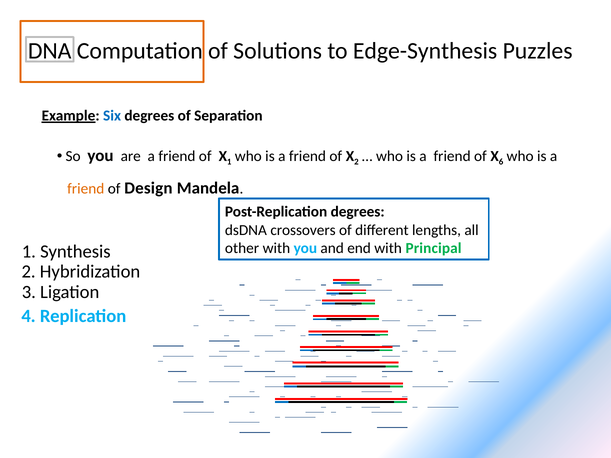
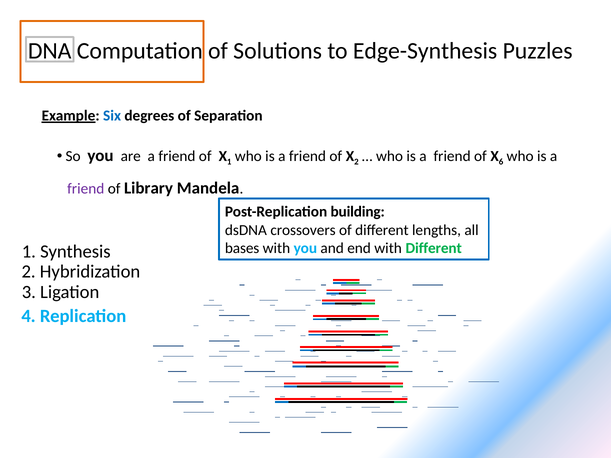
friend at (86, 189) colour: orange -> purple
Design: Design -> Library
Post-Replication degrees: degrees -> building
other: other -> bases
with Principal: Principal -> Different
